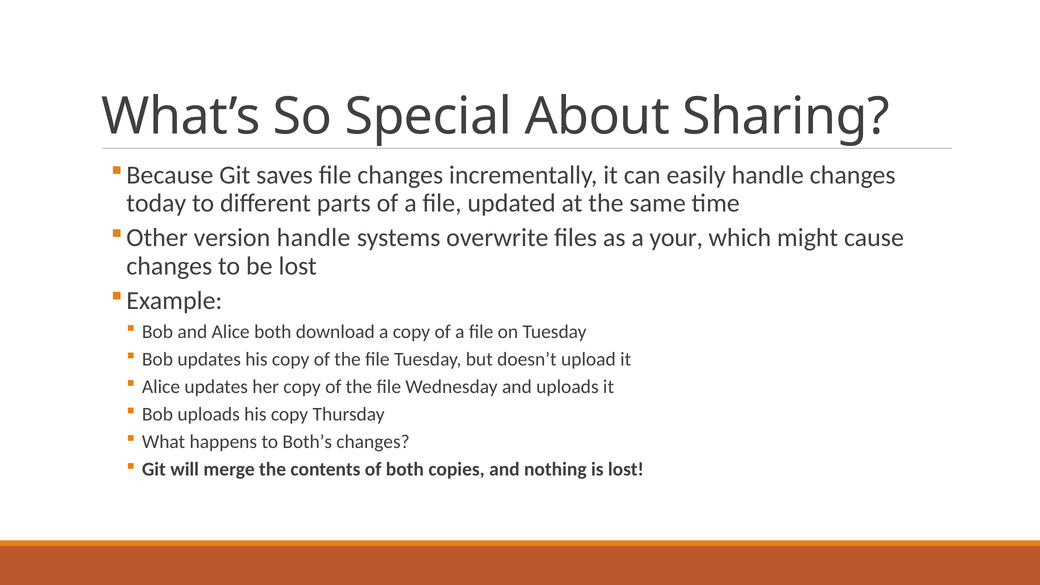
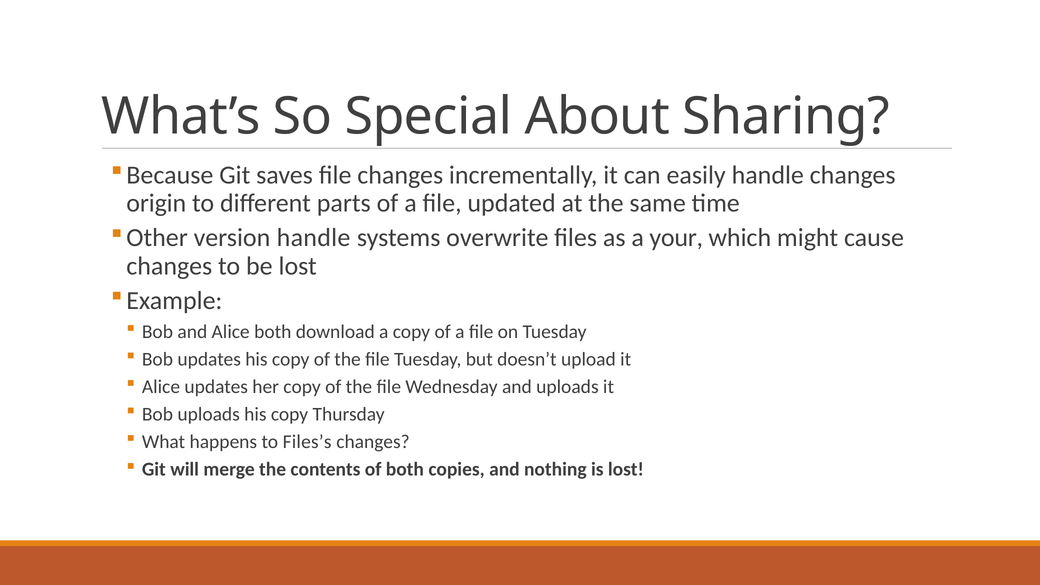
today: today -> origin
Both’s: Both’s -> Files’s
